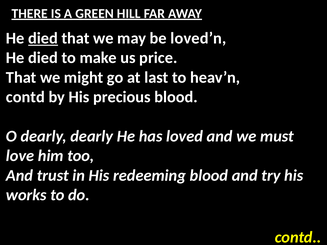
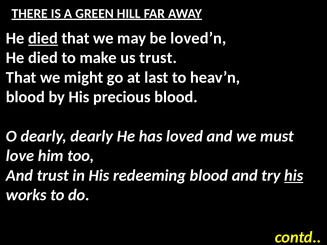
us price: price -> trust
contd at (25, 97): contd -> blood
his at (294, 176) underline: none -> present
